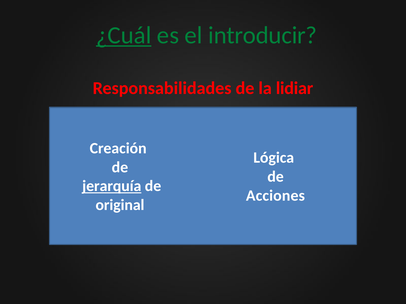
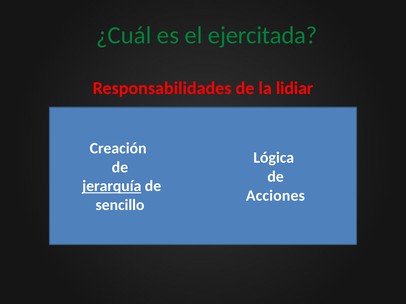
¿Cuál underline: present -> none
introducir: introducir -> ejercitada
original: original -> sencillo
